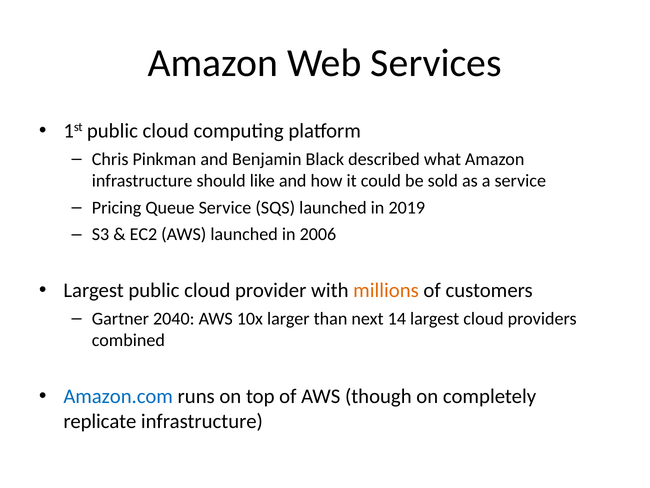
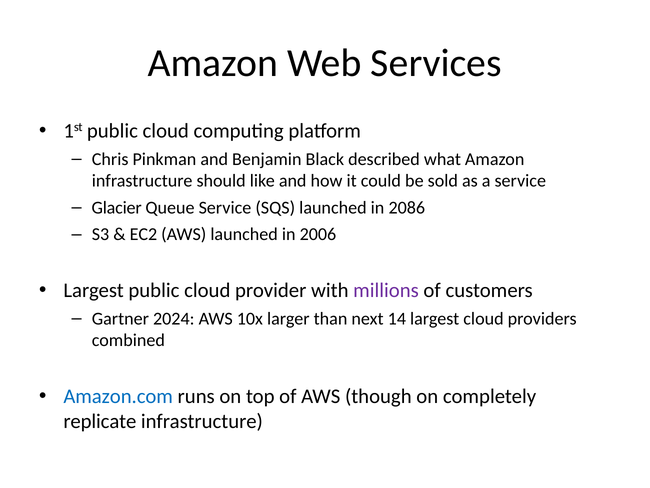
Pricing: Pricing -> Glacier
2019: 2019 -> 2086
millions colour: orange -> purple
2040: 2040 -> 2024
